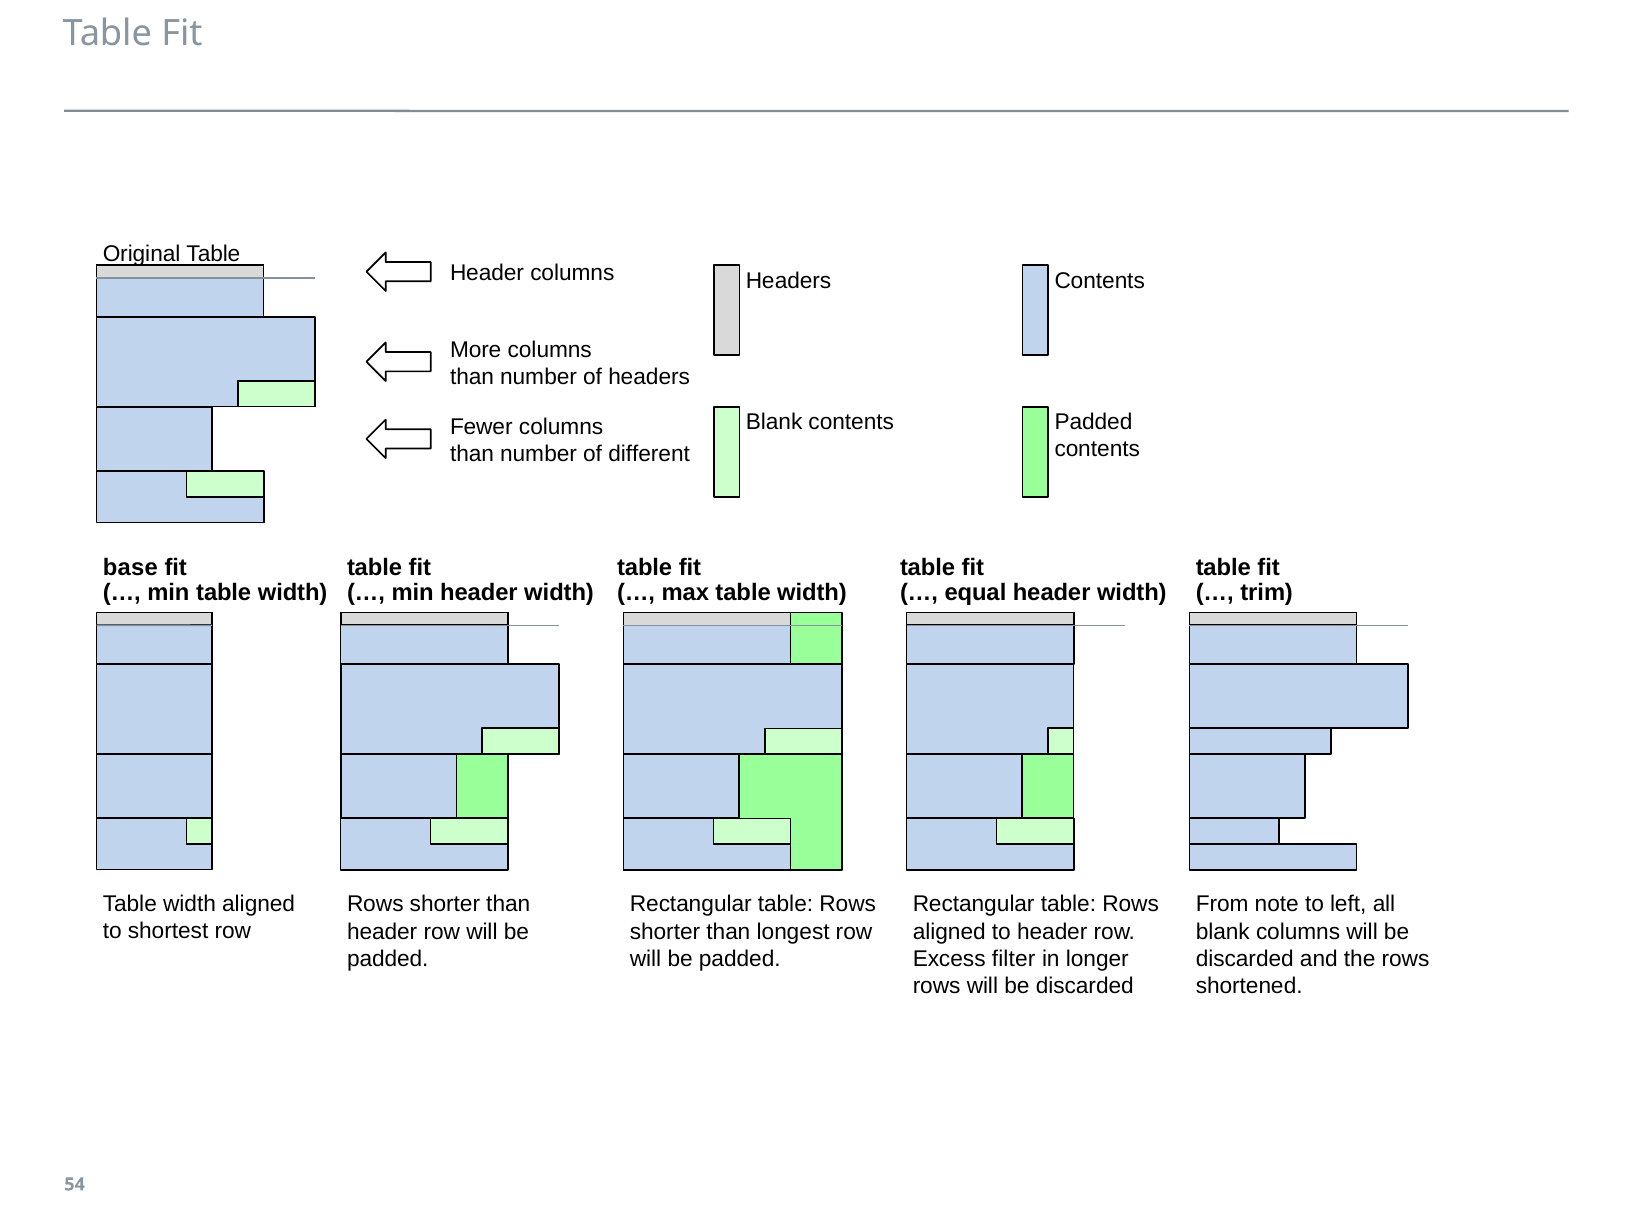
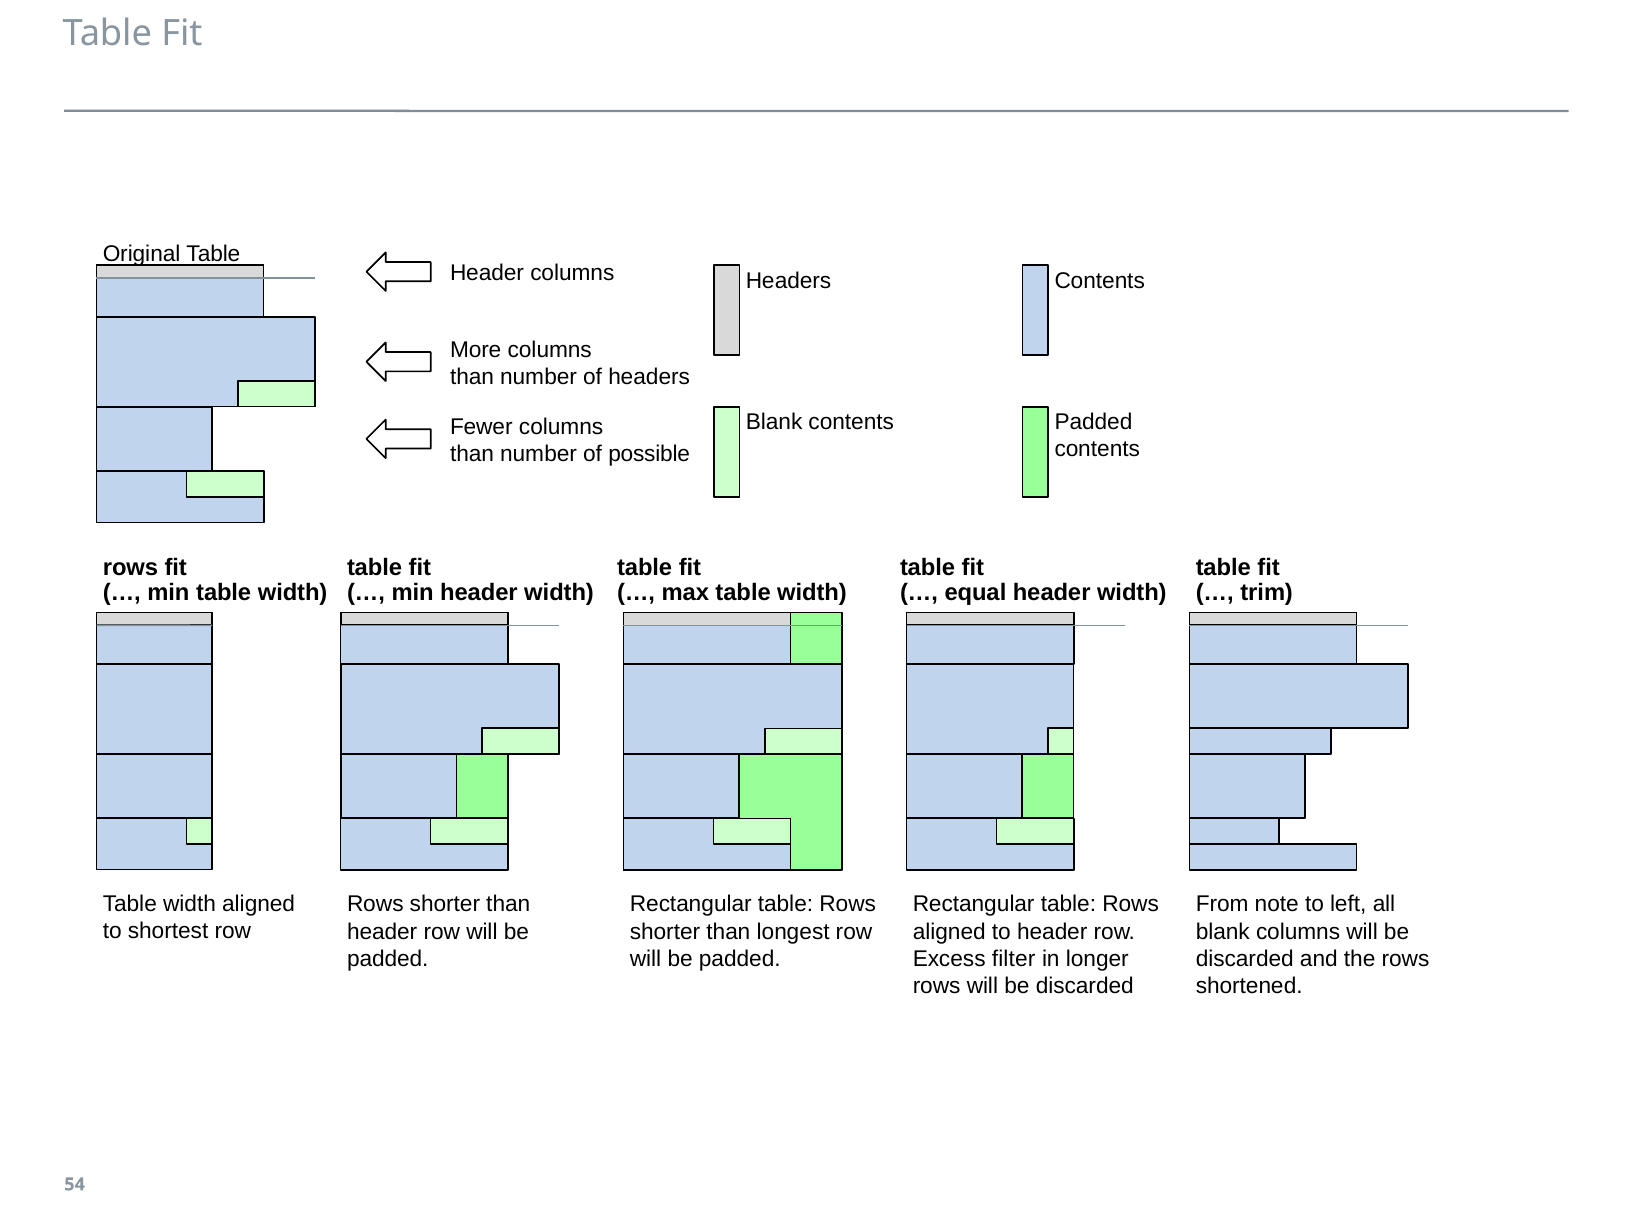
different: different -> possible
base at (130, 567): base -> rows
